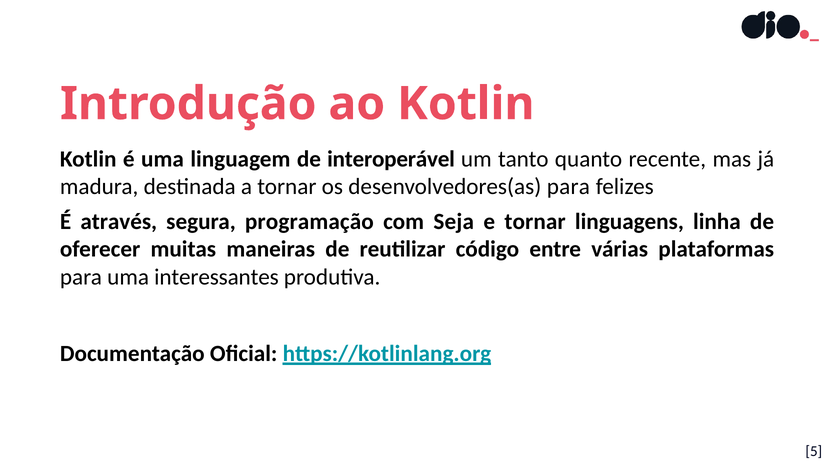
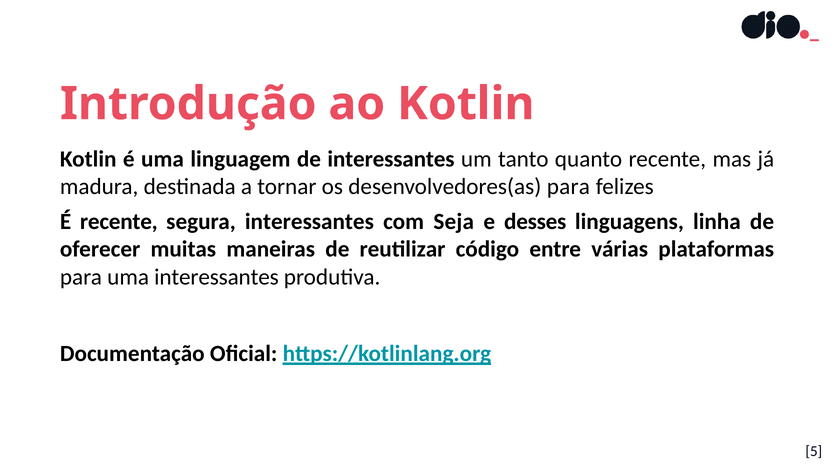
de interoperável: interoperável -> interessantes
É através: através -> recente
segura programação: programação -> interessantes
e tornar: tornar -> desses
